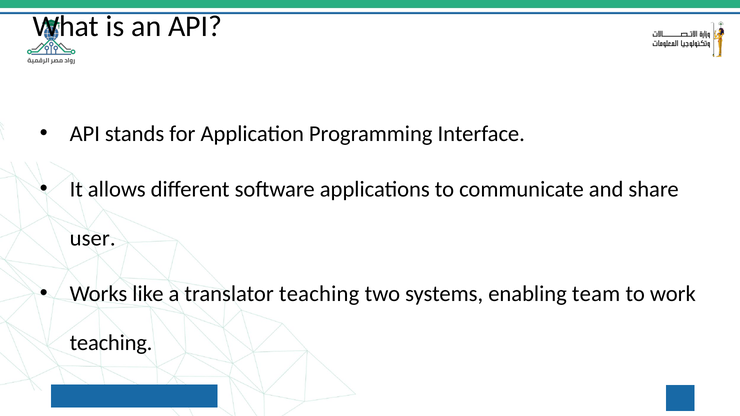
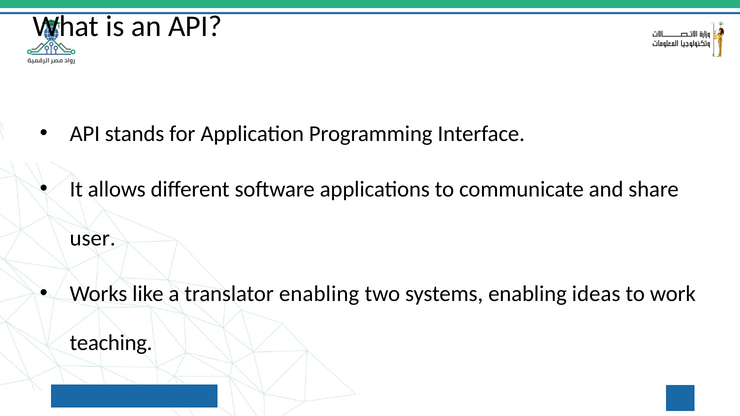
translator teaching: teaching -> enabling
team: team -> ideas
